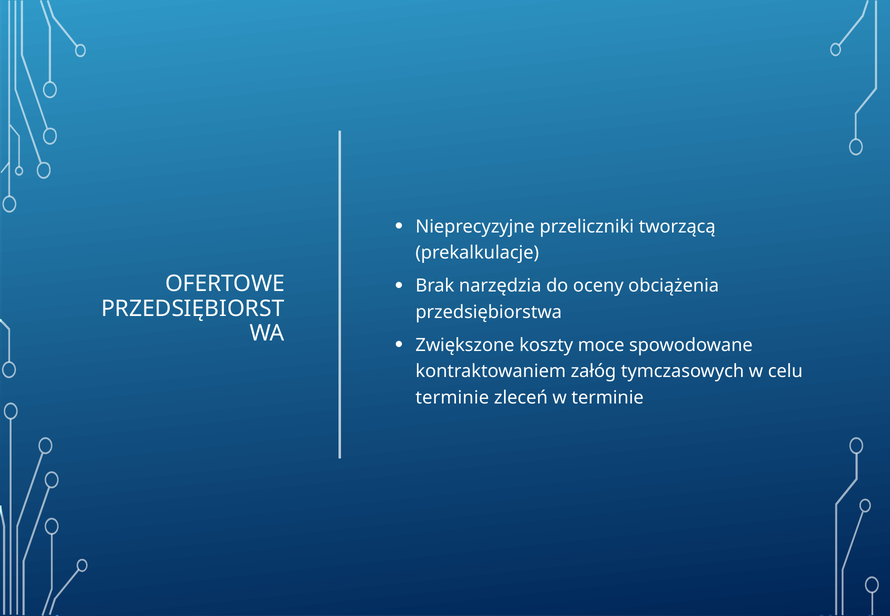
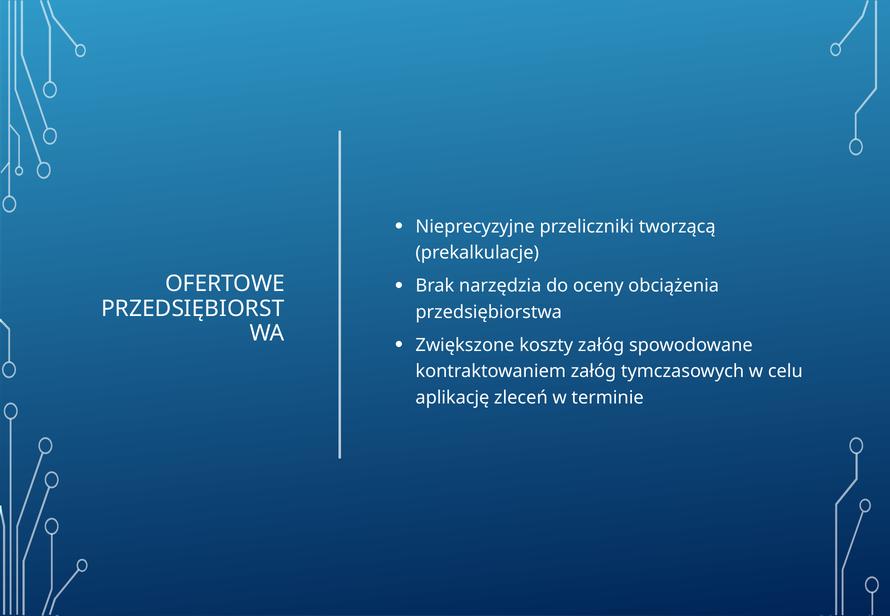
koszty moce: moce -> załóg
terminie at (452, 398): terminie -> aplikację
